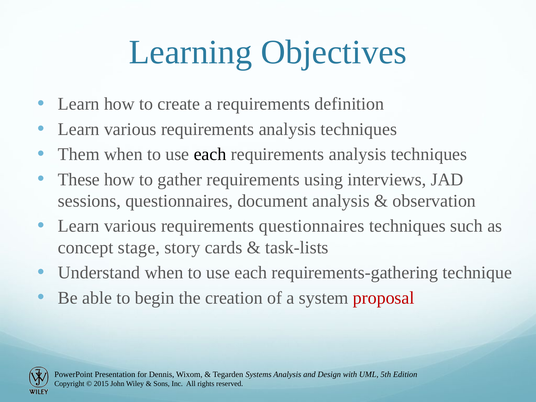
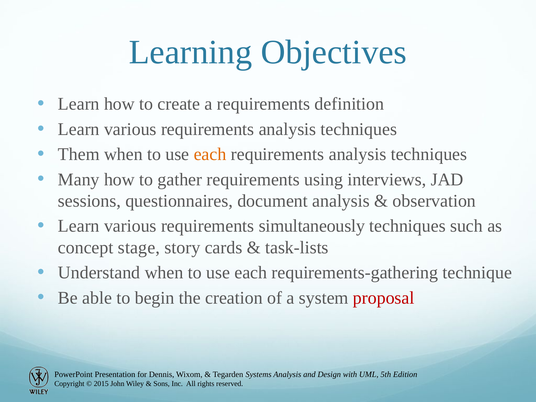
each at (210, 154) colour: black -> orange
These: These -> Many
requirements questionnaires: questionnaires -> simultaneously
